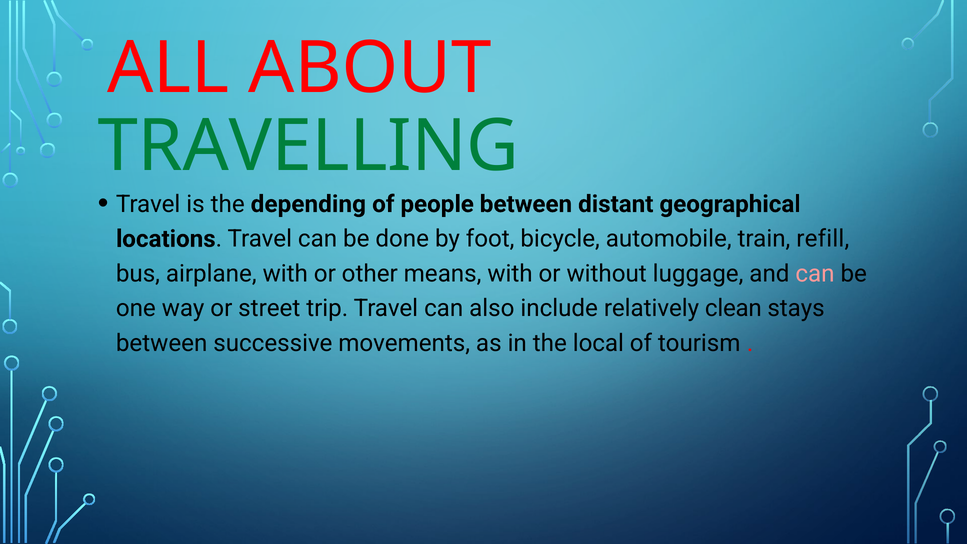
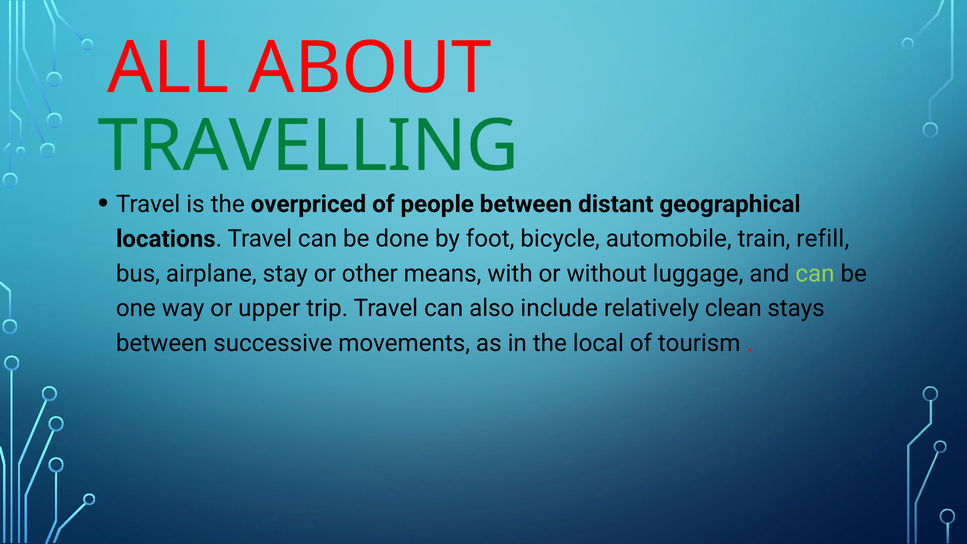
depending: depending -> overpriced
airplane with: with -> stay
can at (815, 274) colour: pink -> light green
street: street -> upper
